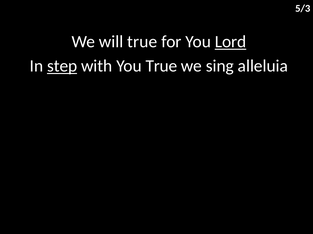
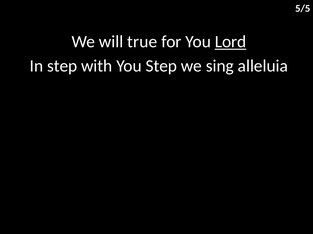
5/3: 5/3 -> 5/5
step at (62, 66) underline: present -> none
You True: True -> Step
